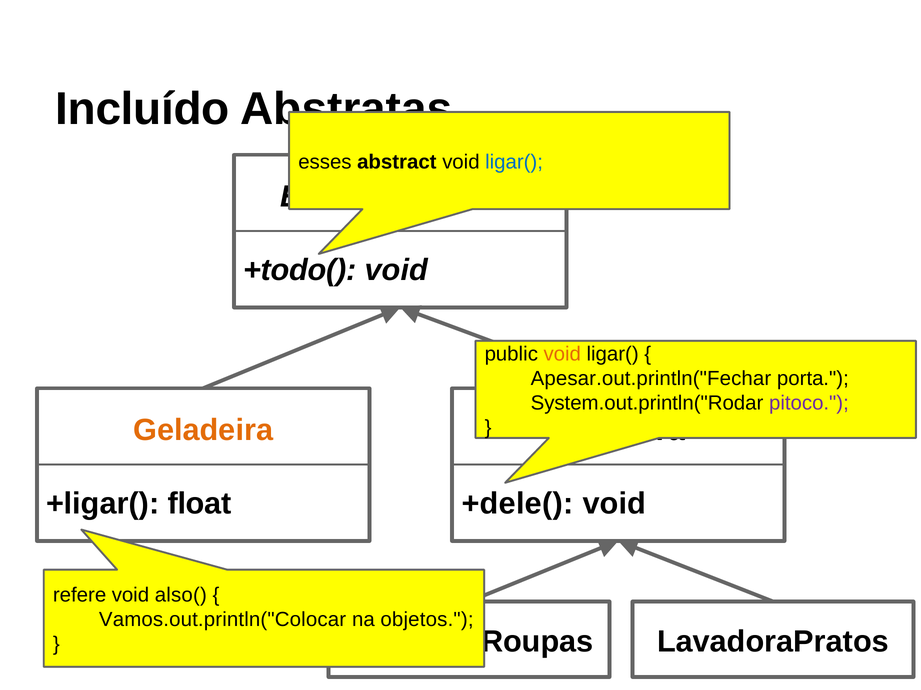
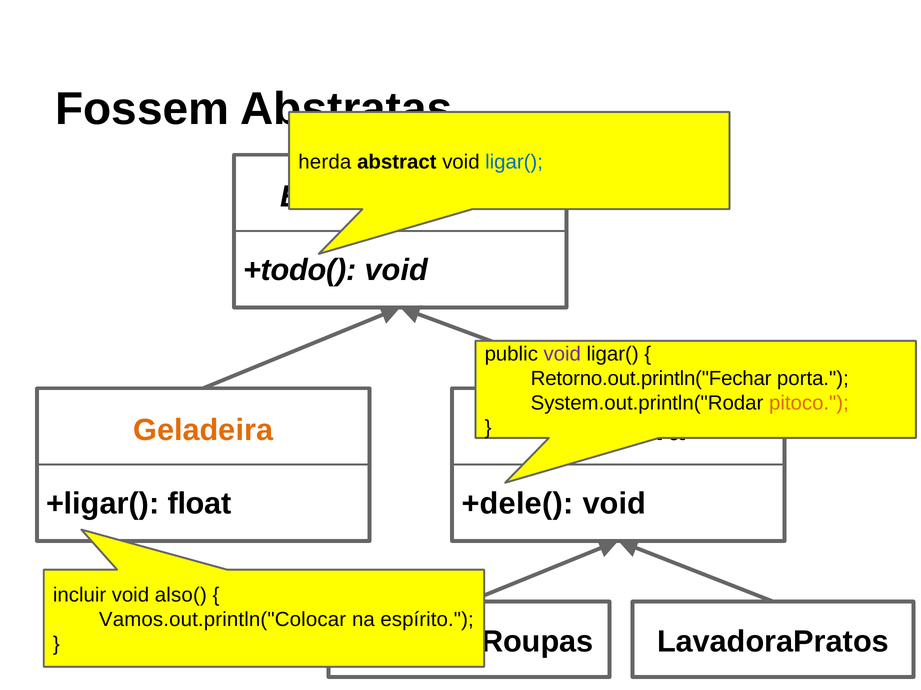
Incluído: Incluído -> Fossem
esses: esses -> herda
void at (562, 354) colour: orange -> purple
Apesar.out.println("Fechar: Apesar.out.println("Fechar -> Retorno.out.println("Fechar
pitoco colour: purple -> orange
refere: refere -> incluir
objetos: objetos -> espírito
